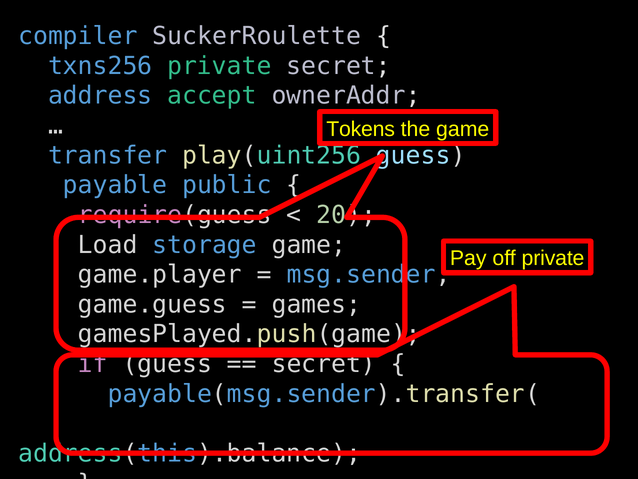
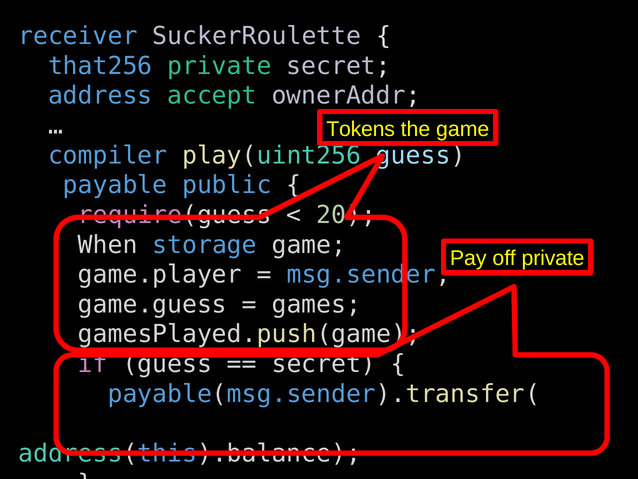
compiler: compiler -> receiver
txns256: txns256 -> that256
transfer: transfer -> compiler
Load: Load -> When
